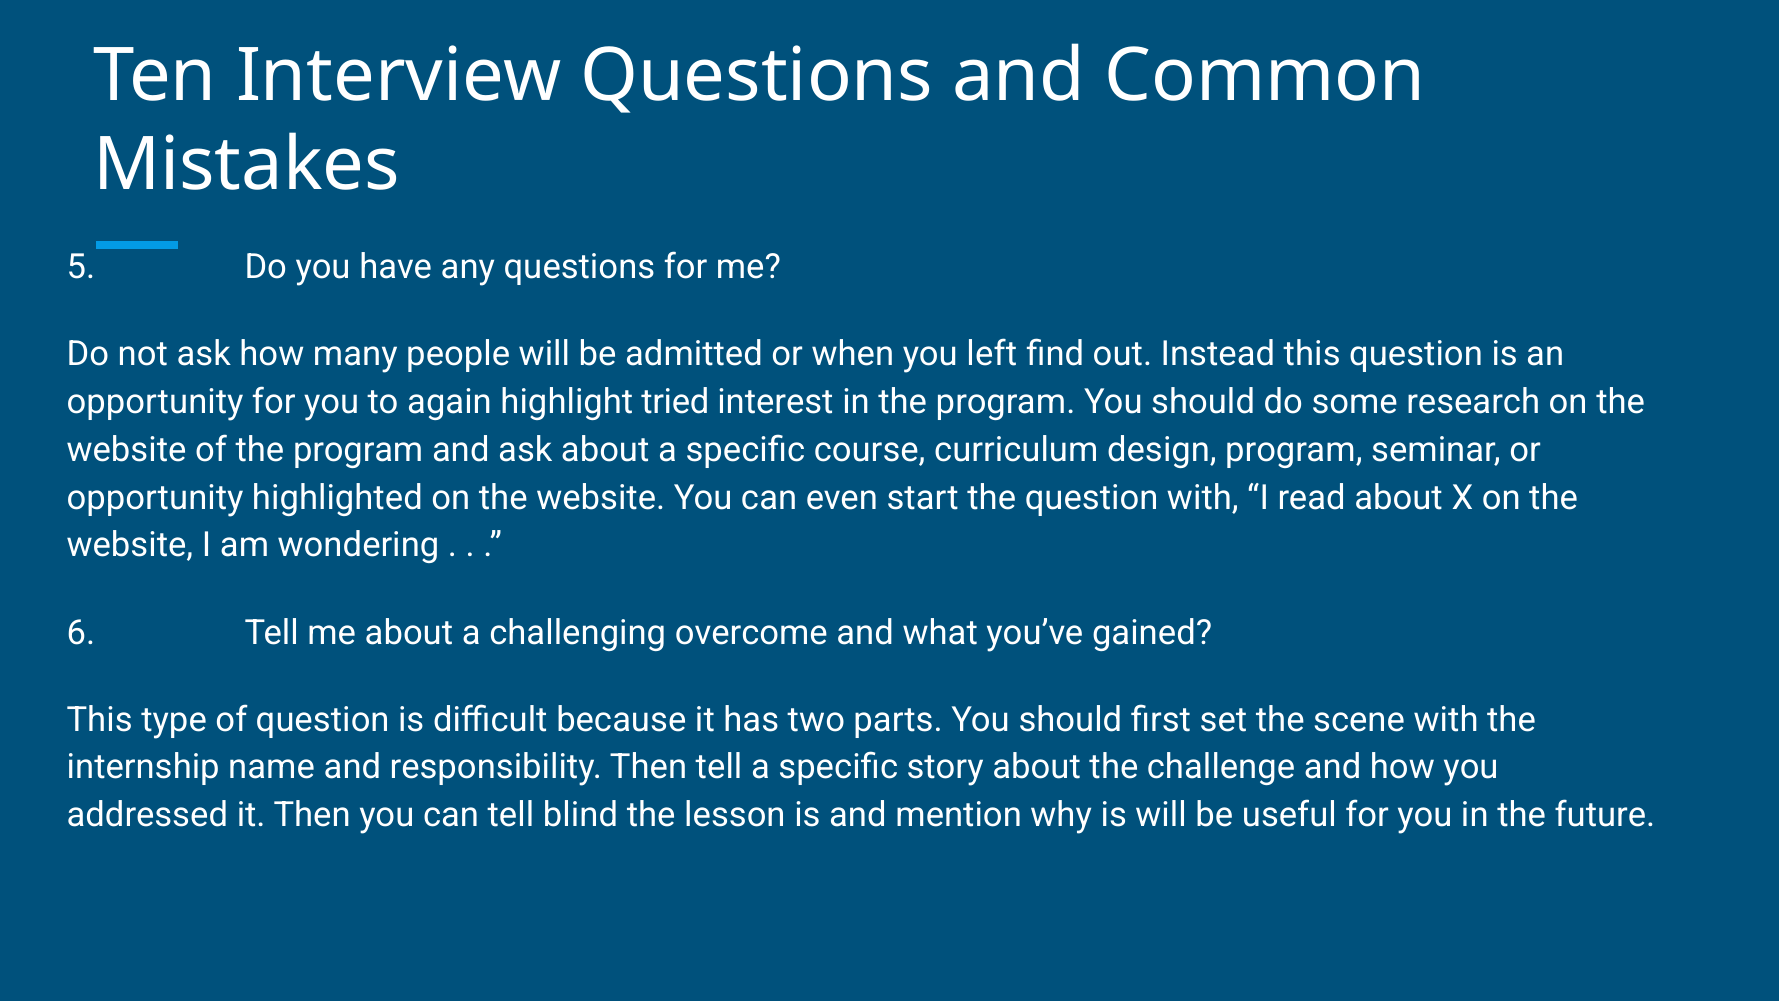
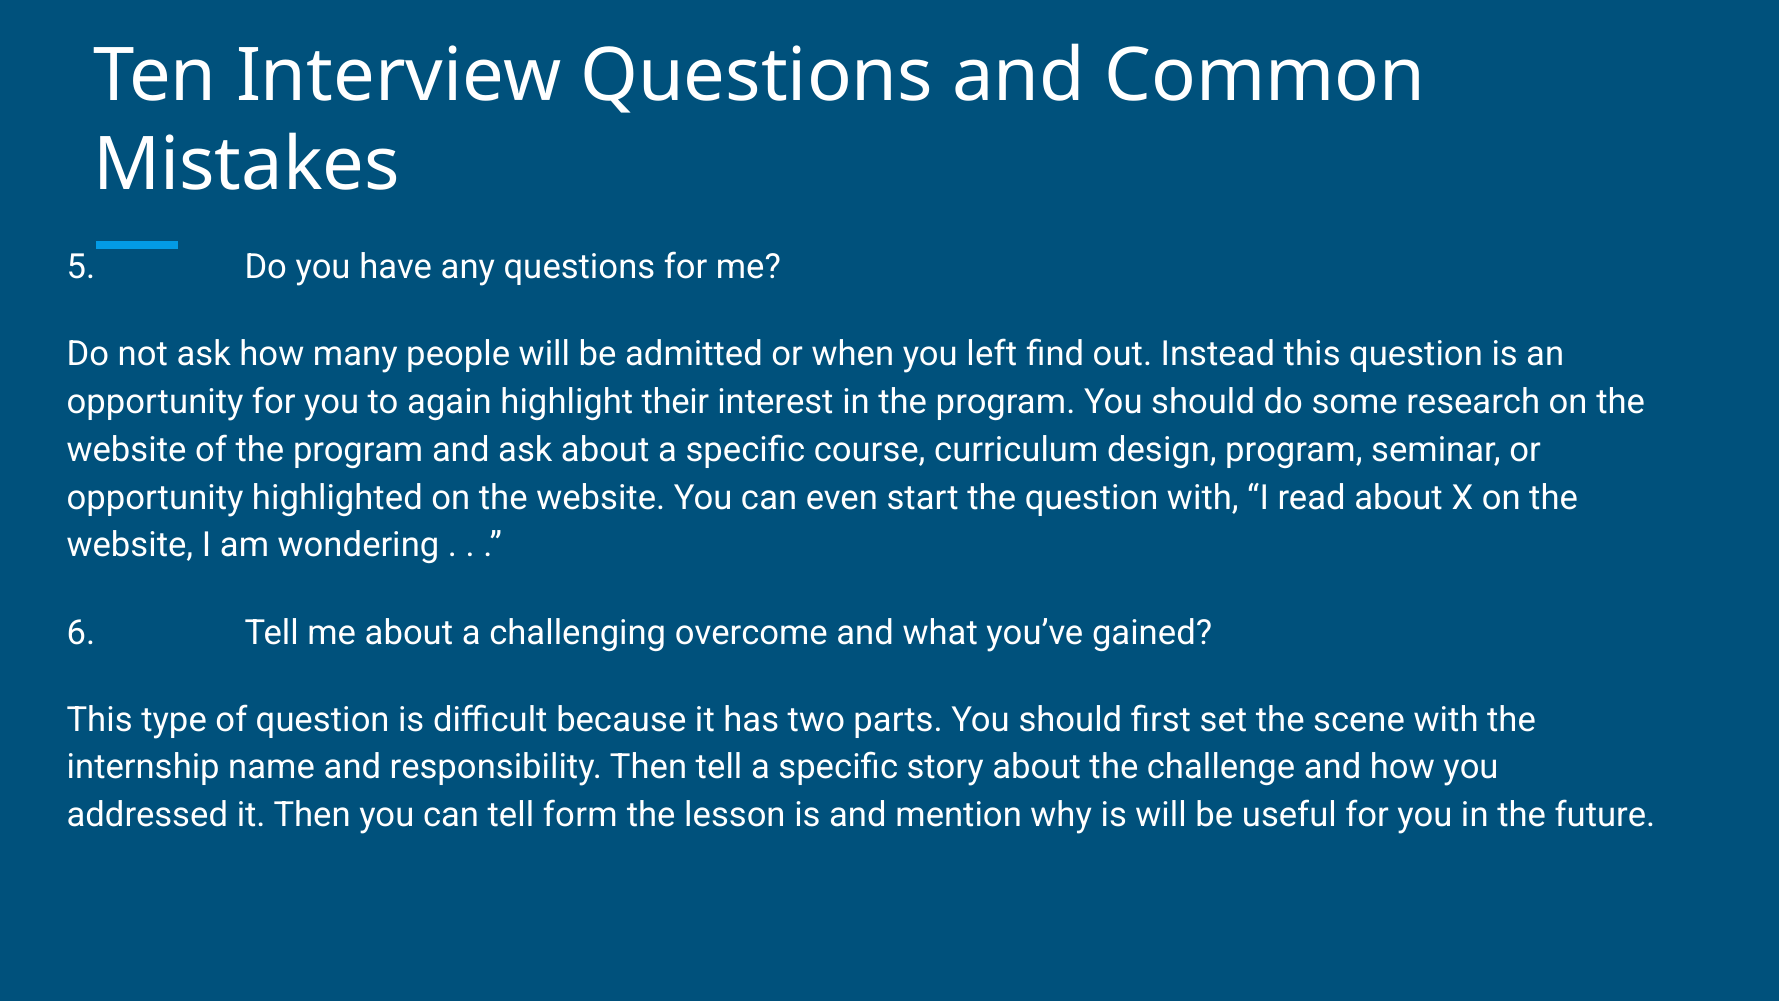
tried: tried -> their
blind: blind -> form
